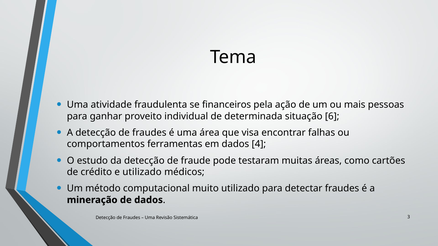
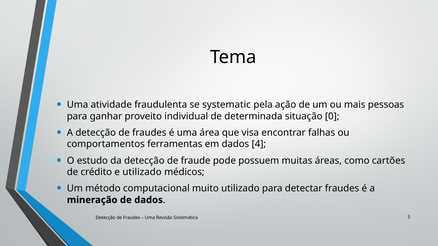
financeiros: financeiros -> systematic
6: 6 -> 0
testaram: testaram -> possuem
